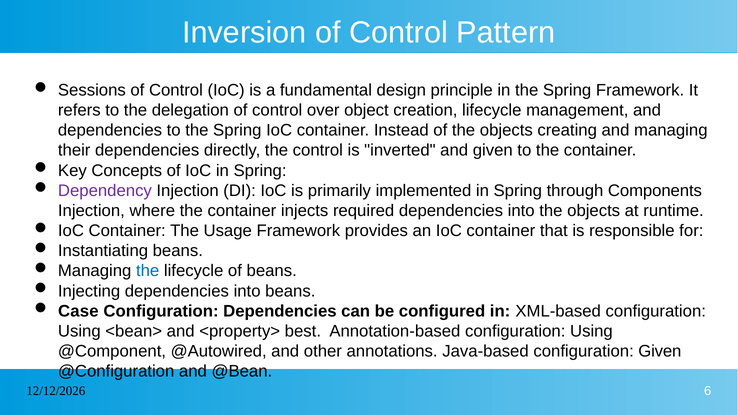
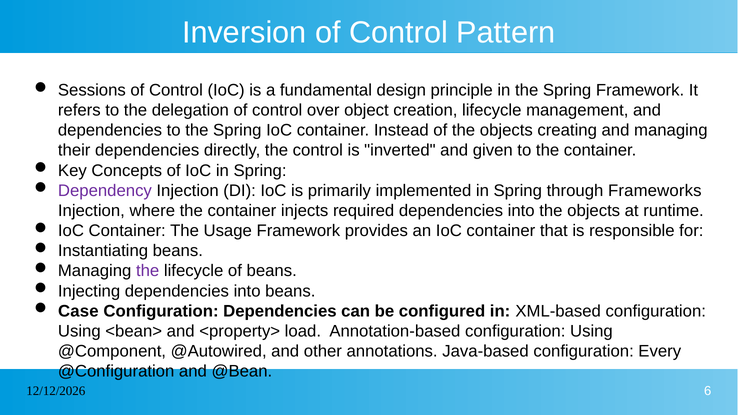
Components: Components -> Frameworks
the at (148, 271) colour: blue -> purple
best: best -> load
configuration Given: Given -> Every
